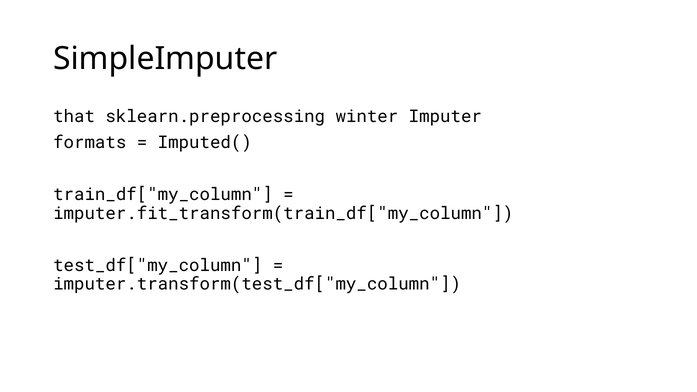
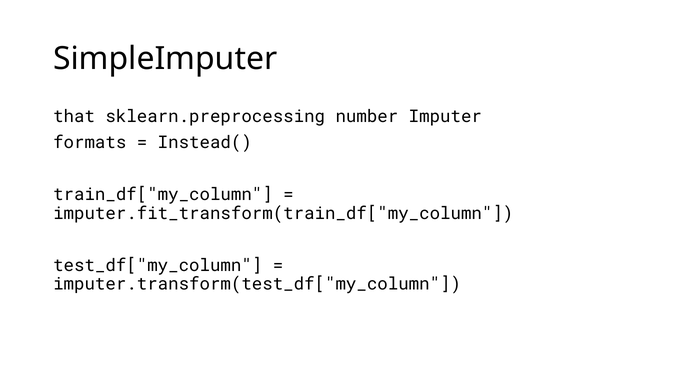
winter: winter -> number
Imputed(: Imputed( -> Instead(
